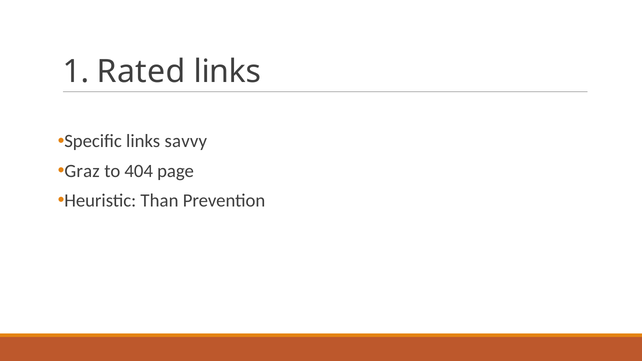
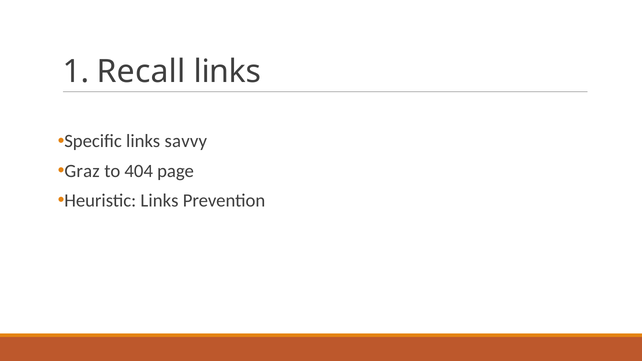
Rated: Rated -> Recall
Heuristic Than: Than -> Links
